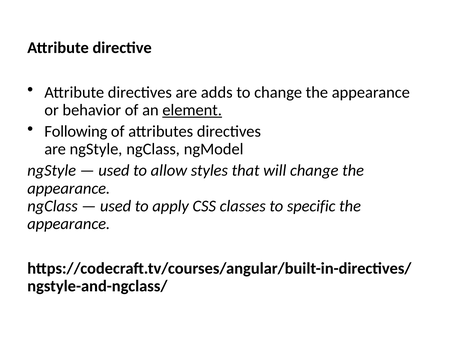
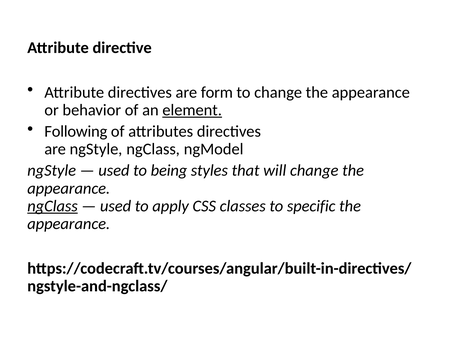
adds: adds -> form
allow: allow -> being
ngClass at (53, 206) underline: none -> present
